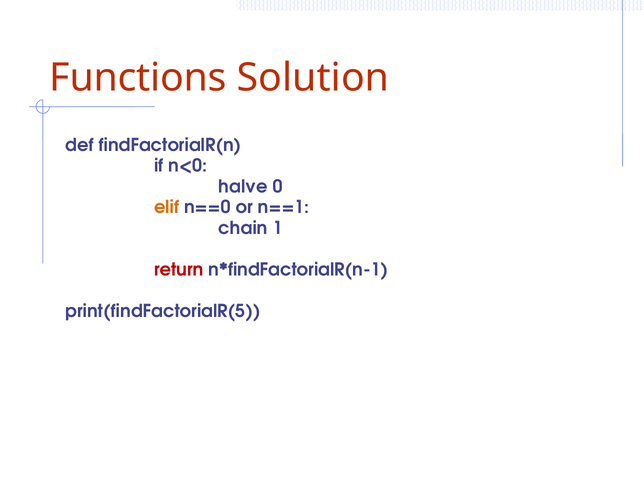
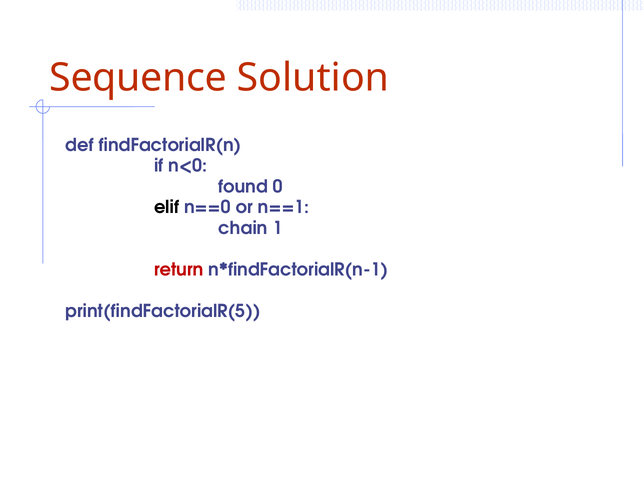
Functions: Functions -> Sequence
halve: halve -> found
elif colour: orange -> black
